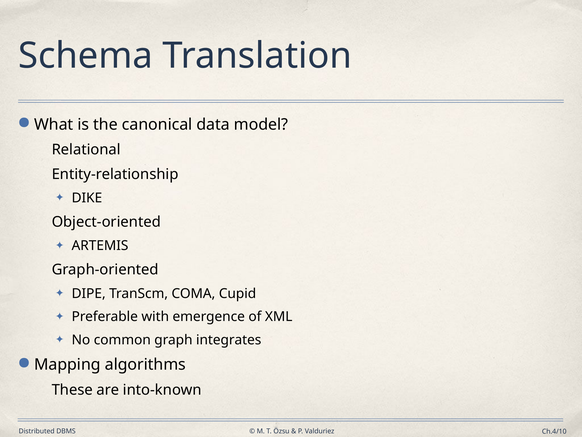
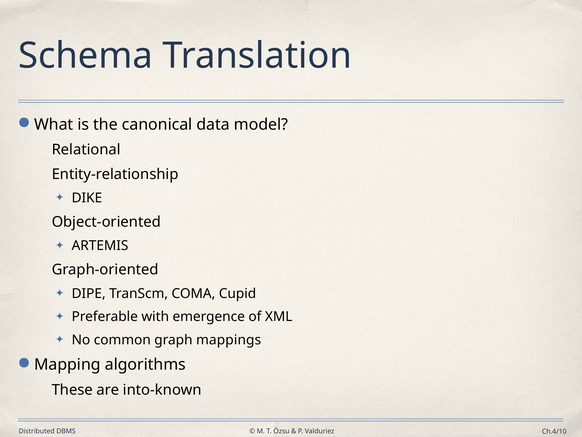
integrates: integrates -> mappings
